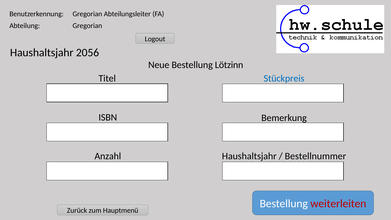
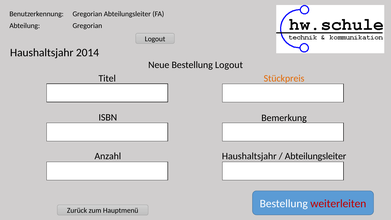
2056: 2056 -> 2014
Bestellung Lötzinn: Lötzinn -> Logout
Stückpreis colour: blue -> orange
Bestellnummer at (315, 156): Bestellnummer -> Abteilungsleiter
